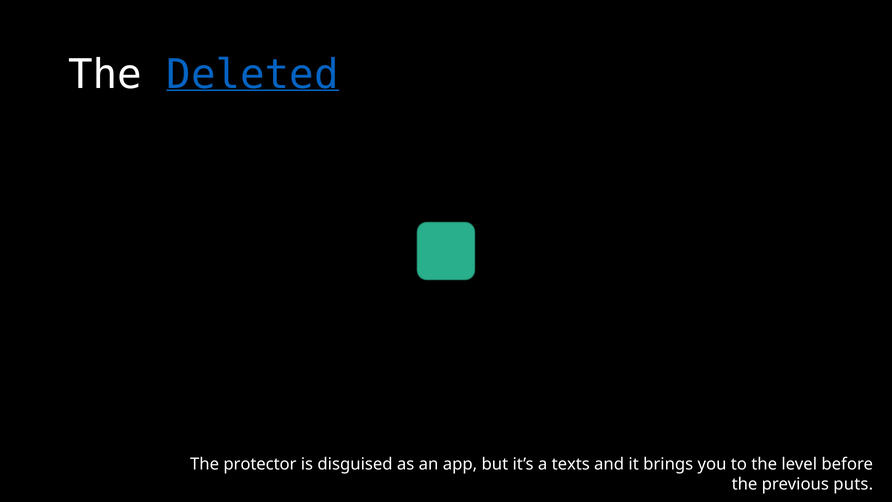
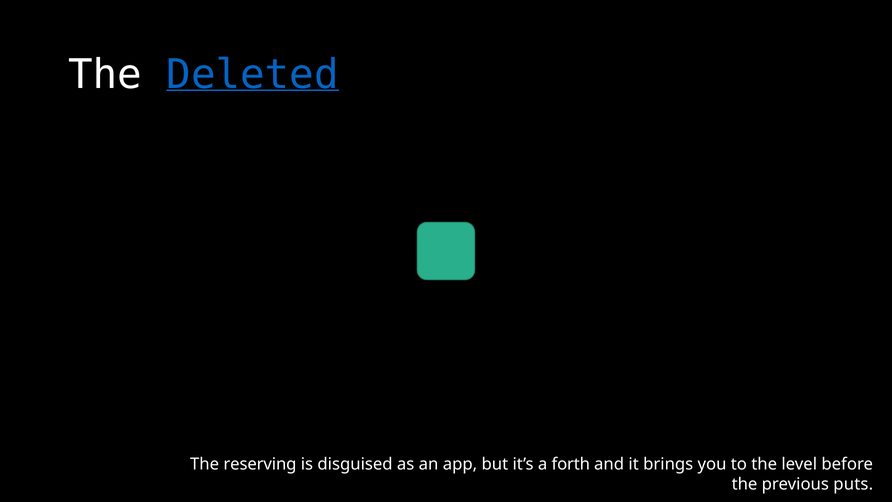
protector: protector -> reserving
texts: texts -> forth
